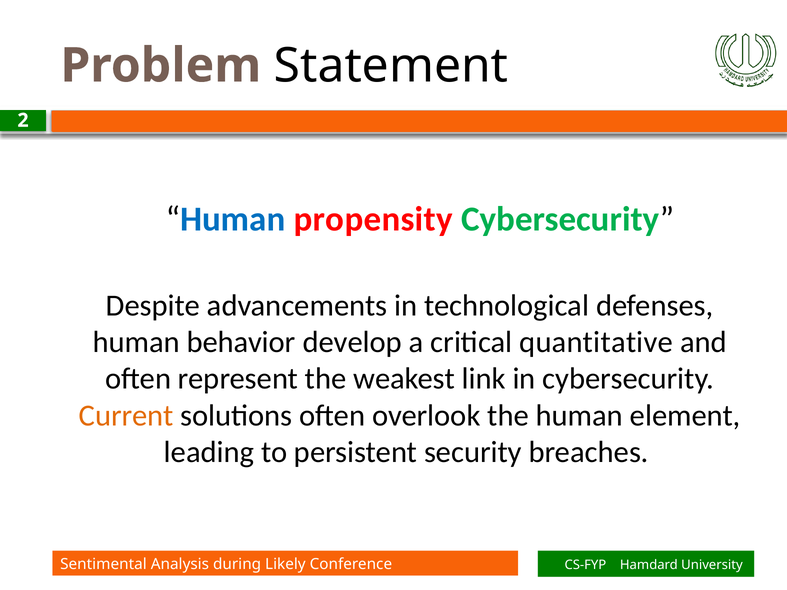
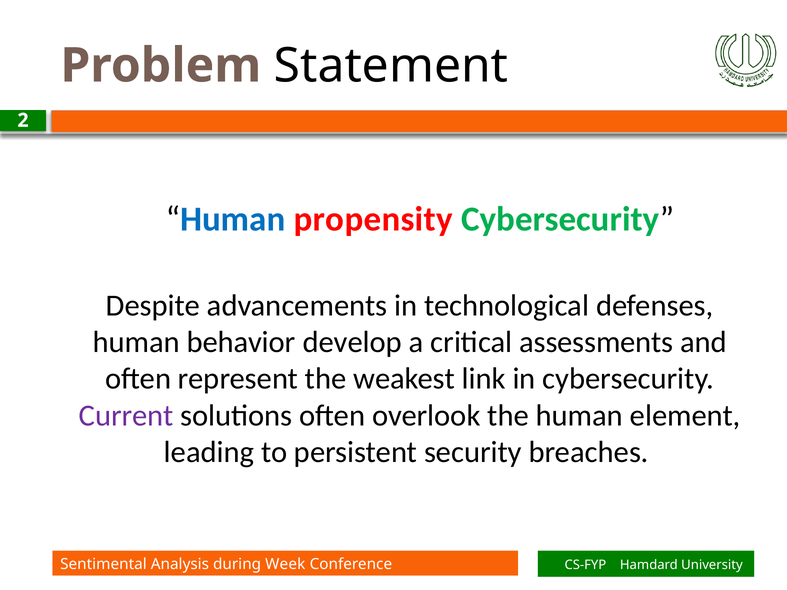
quantitative: quantitative -> assessments
Current colour: orange -> purple
Likely: Likely -> Week
